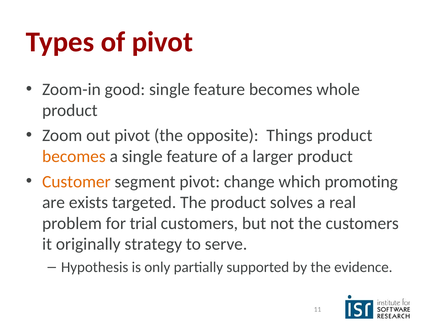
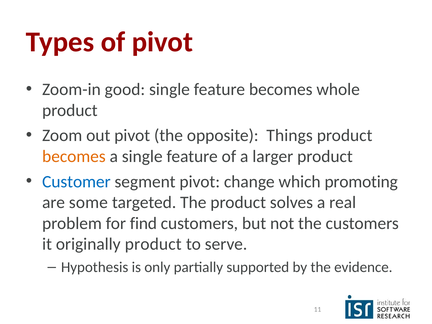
Customer colour: orange -> blue
exists: exists -> some
trial: trial -> find
originally strategy: strategy -> product
